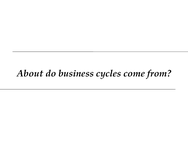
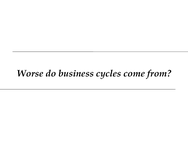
About: About -> Worse
